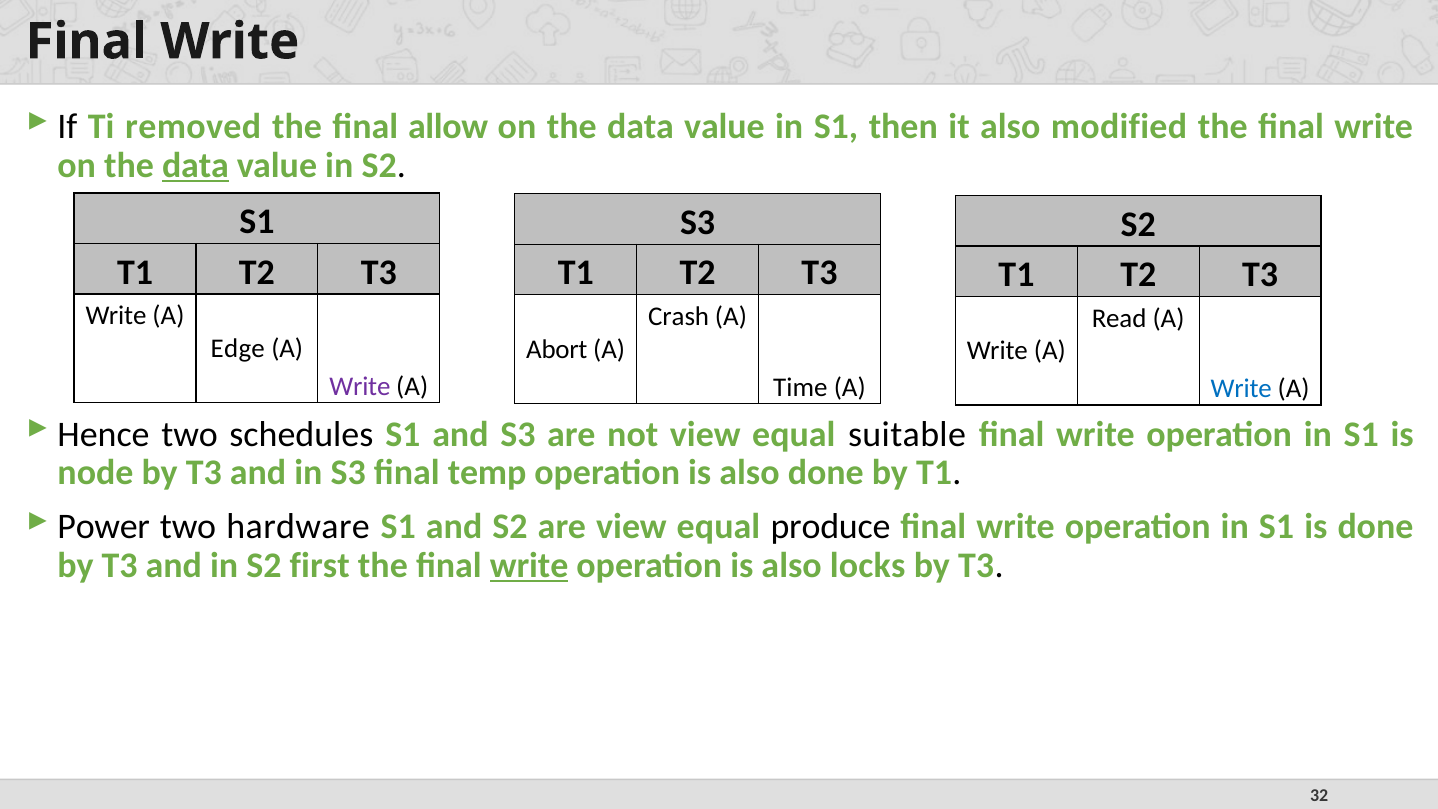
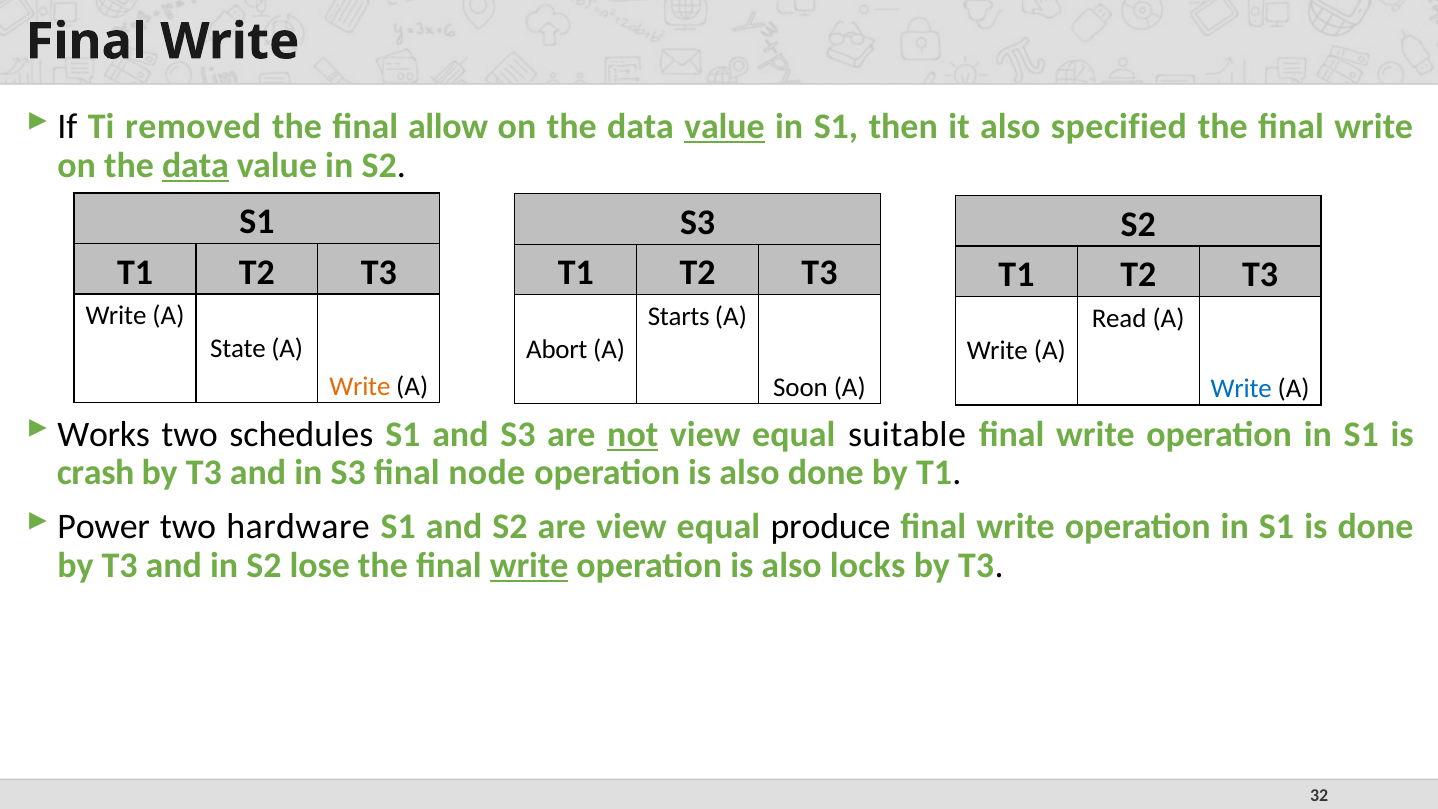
value at (724, 126) underline: none -> present
modified: modified -> specified
Crash: Crash -> Starts
Edge: Edge -> State
Write at (360, 386) colour: purple -> orange
Time: Time -> Soon
Hence: Hence -> Works
not underline: none -> present
node: node -> crash
temp: temp -> node
first: first -> lose
